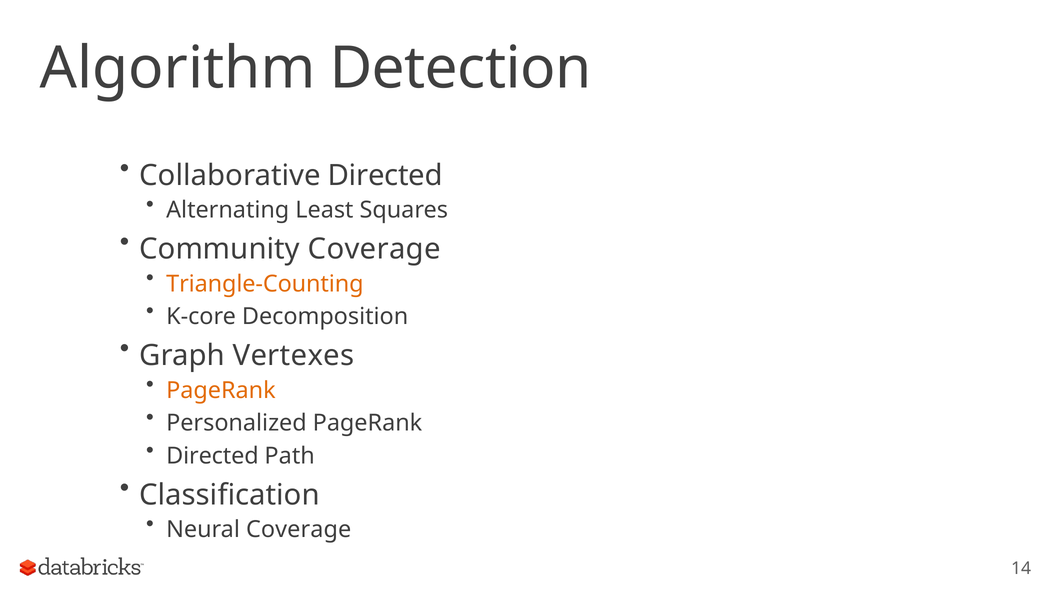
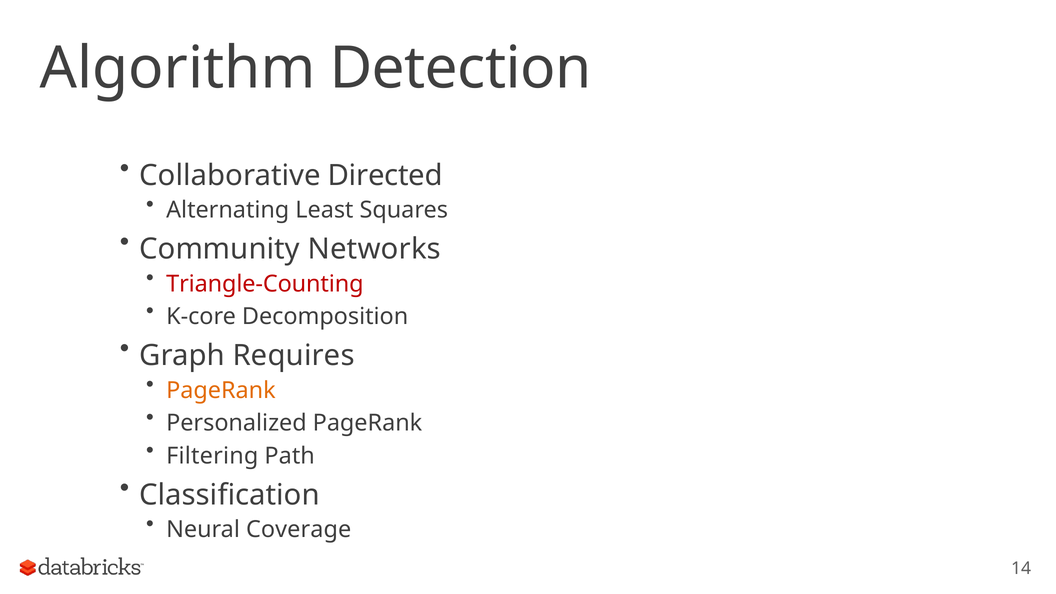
Community Coverage: Coverage -> Networks
Triangle-Counting colour: orange -> red
Vertexes: Vertexes -> Requires
Directed at (212, 456): Directed -> Filtering
